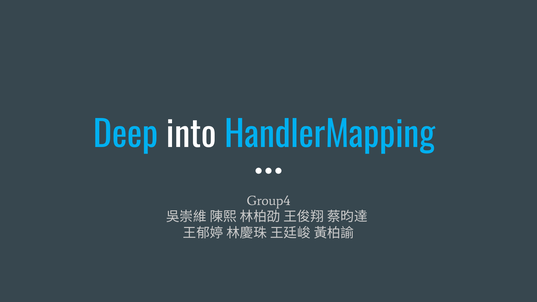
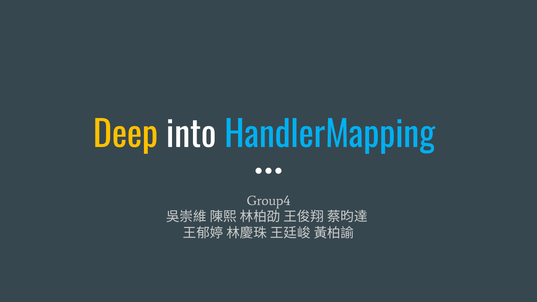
Deep colour: light blue -> yellow
